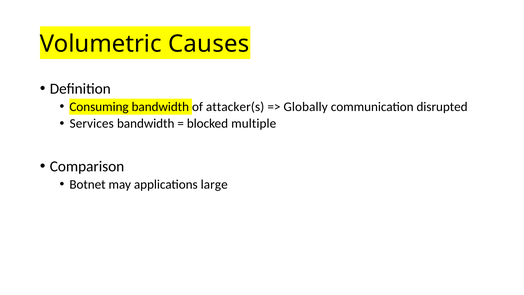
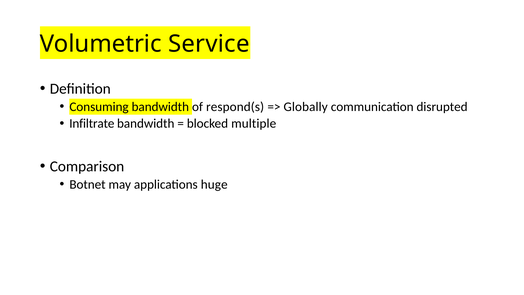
Causes: Causes -> Service
attacker(s: attacker(s -> respond(s
Services: Services -> Infiltrate
large: large -> huge
